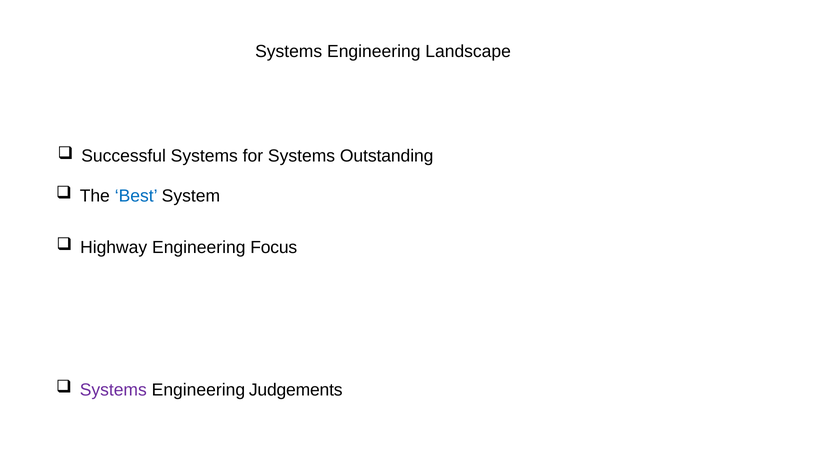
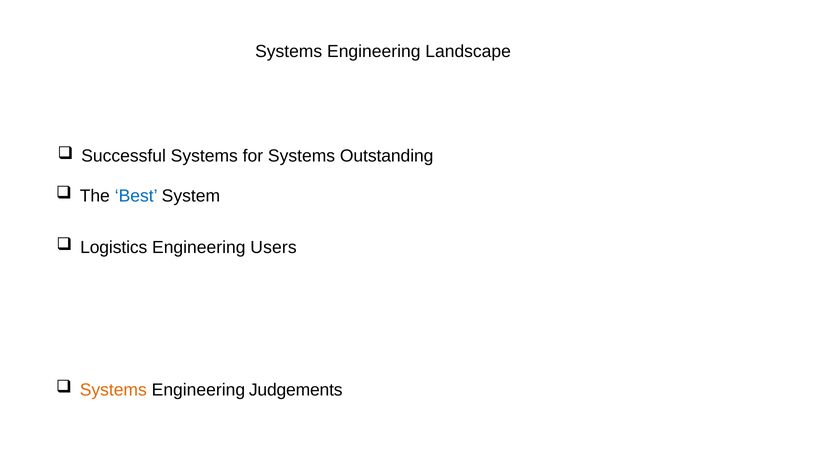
Highway: Highway -> Logistics
Focus: Focus -> Users
Systems at (113, 390) colour: purple -> orange
